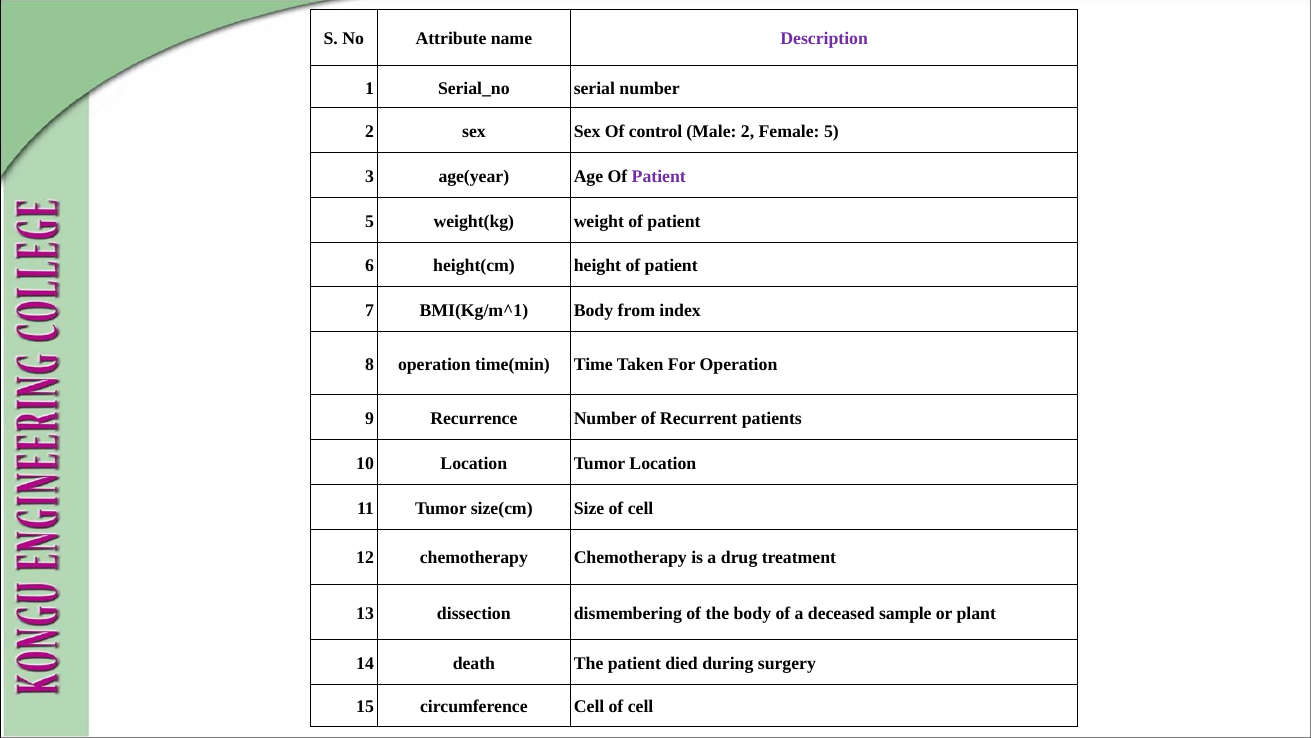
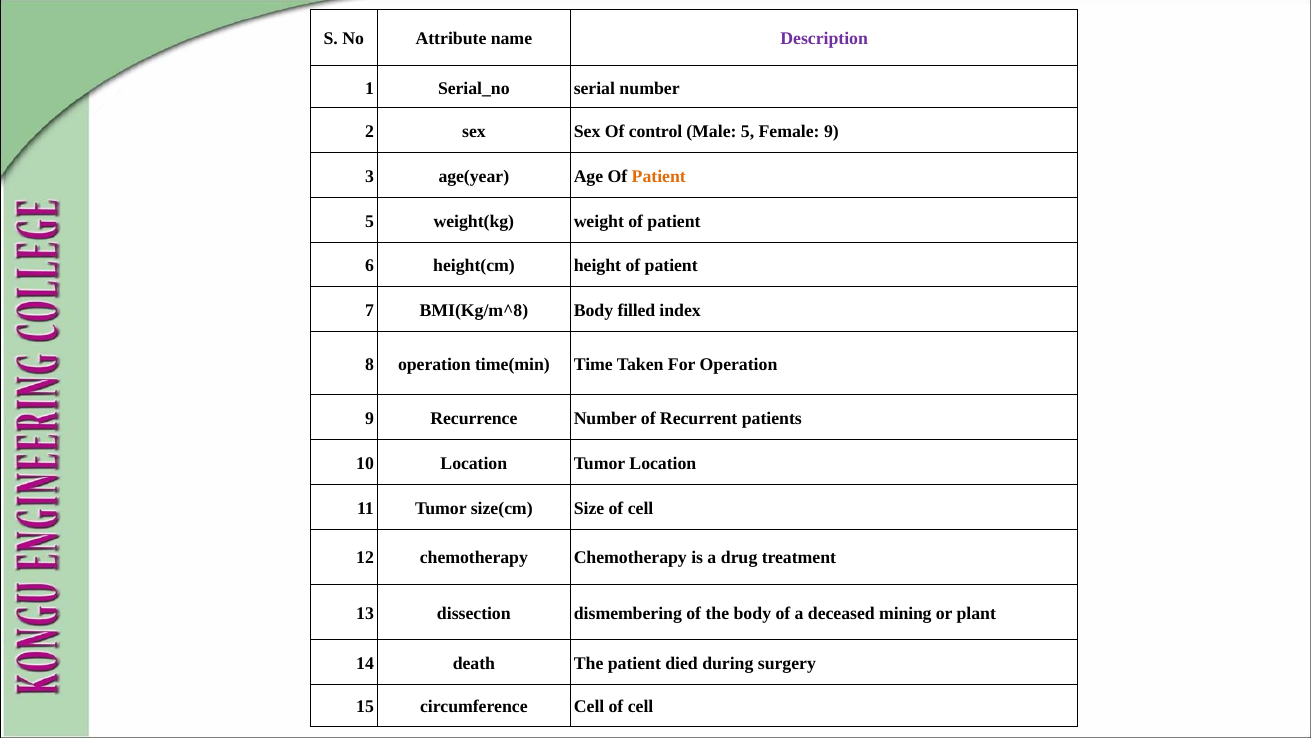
Male 2: 2 -> 5
Female 5: 5 -> 9
Patient at (659, 176) colour: purple -> orange
BMI(Kg/m^1: BMI(Kg/m^1 -> BMI(Kg/m^8
from: from -> filled
sample: sample -> mining
